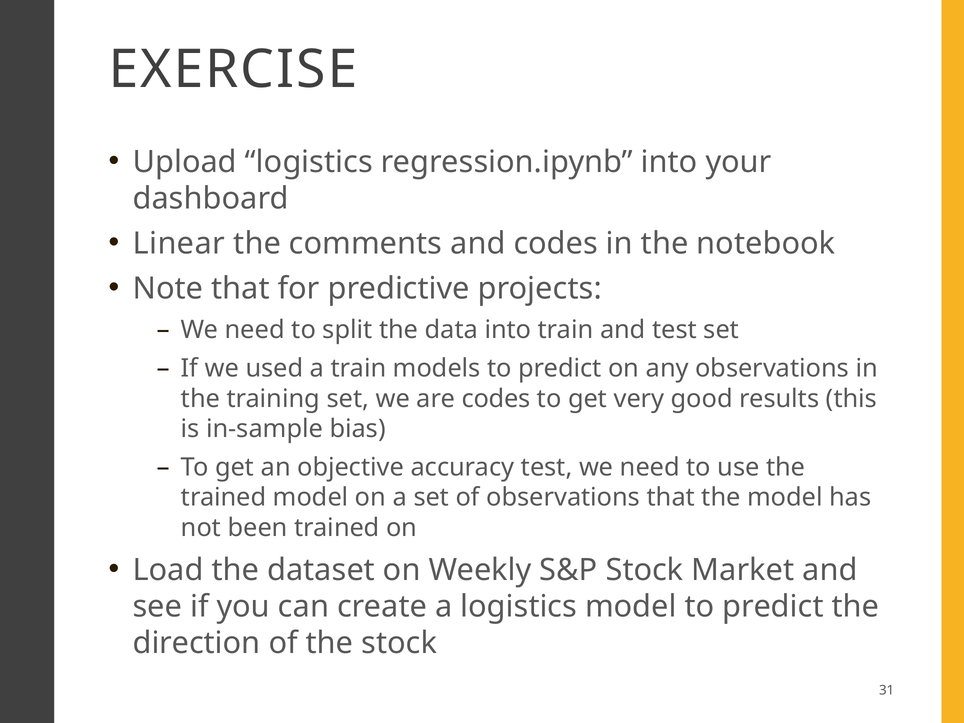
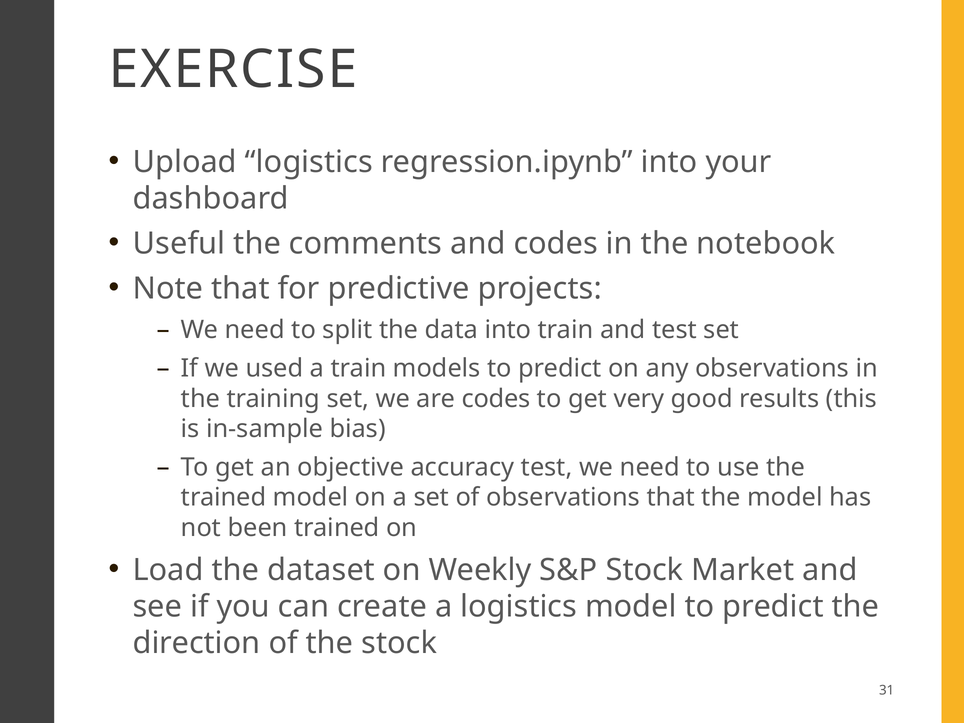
Linear: Linear -> Useful
